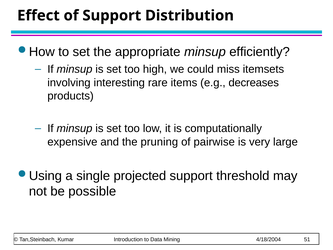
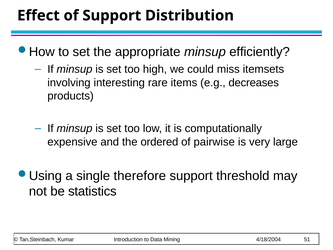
pruning: pruning -> ordered
projected: projected -> therefore
possible: possible -> statistics
